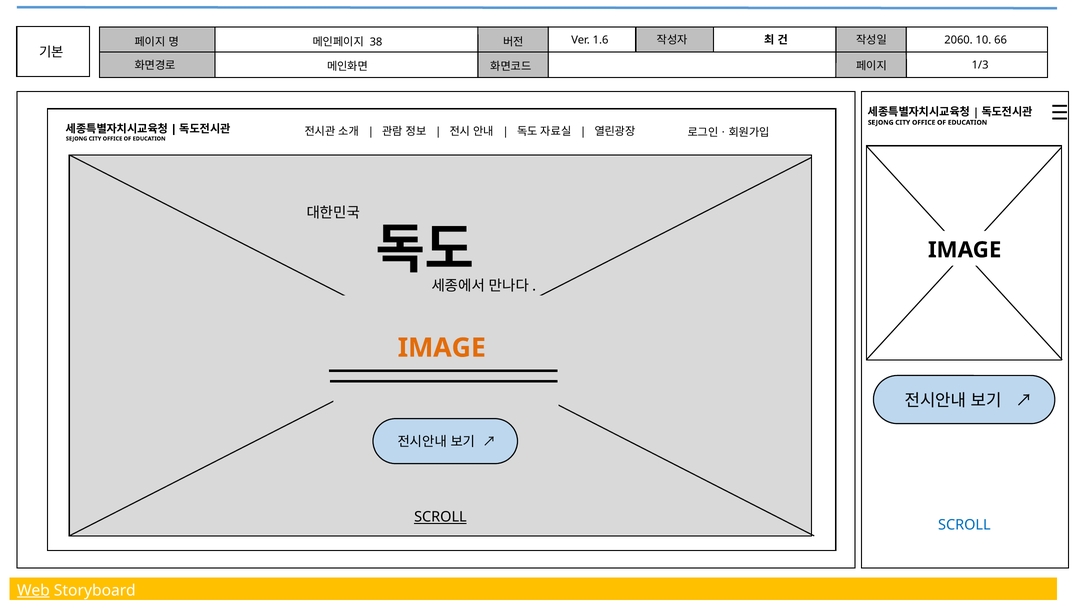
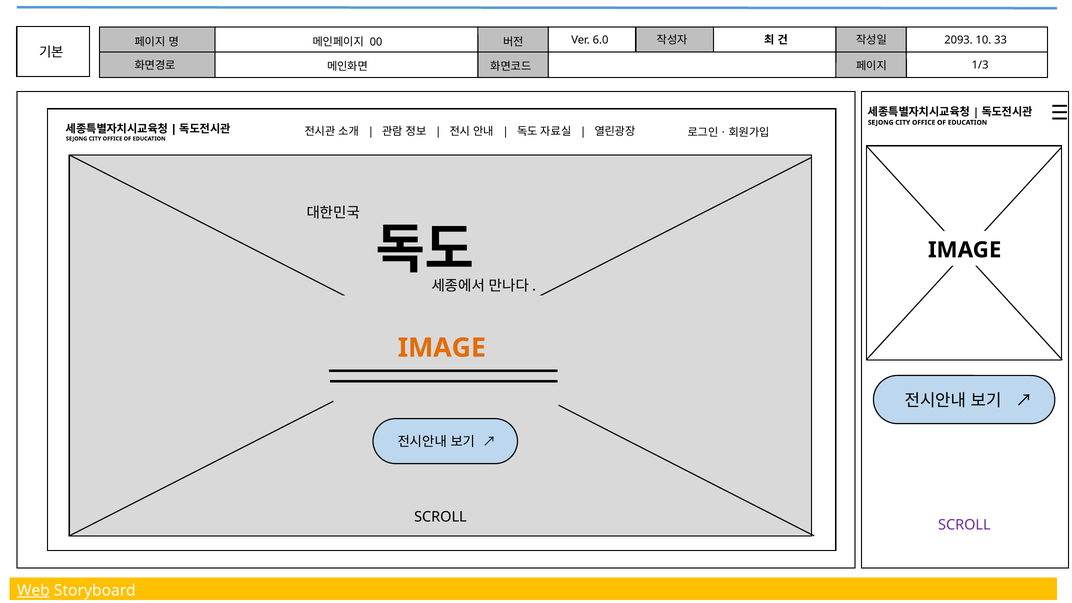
38: 38 -> 00
1.6: 1.6 -> 6.0
2060: 2060 -> 2093
66: 66 -> 33
SCROLL at (440, 517) underline: present -> none
SCROLL at (964, 525) colour: blue -> purple
